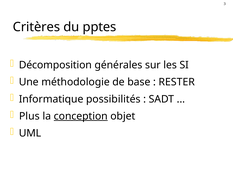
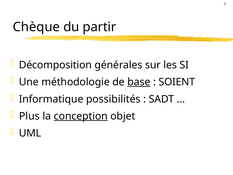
Critères: Critères -> Chèque
pptes: pptes -> partir
base underline: none -> present
RESTER: RESTER -> SOIENT
